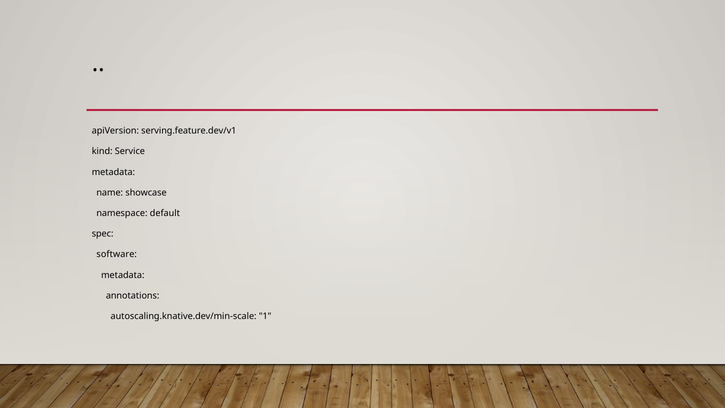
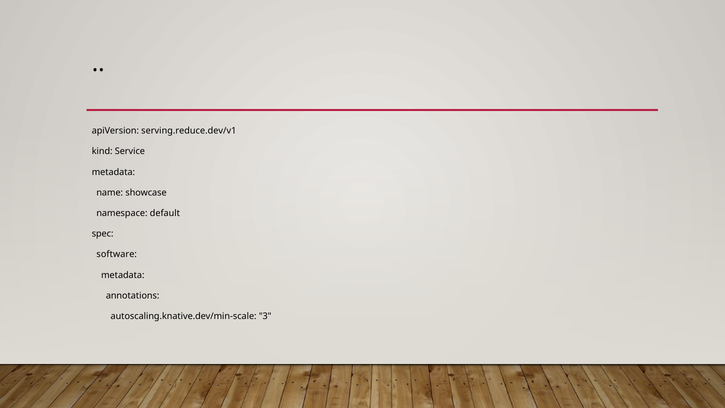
serving.feature.dev/v1: serving.feature.dev/v1 -> serving.reduce.dev/v1
1: 1 -> 3
